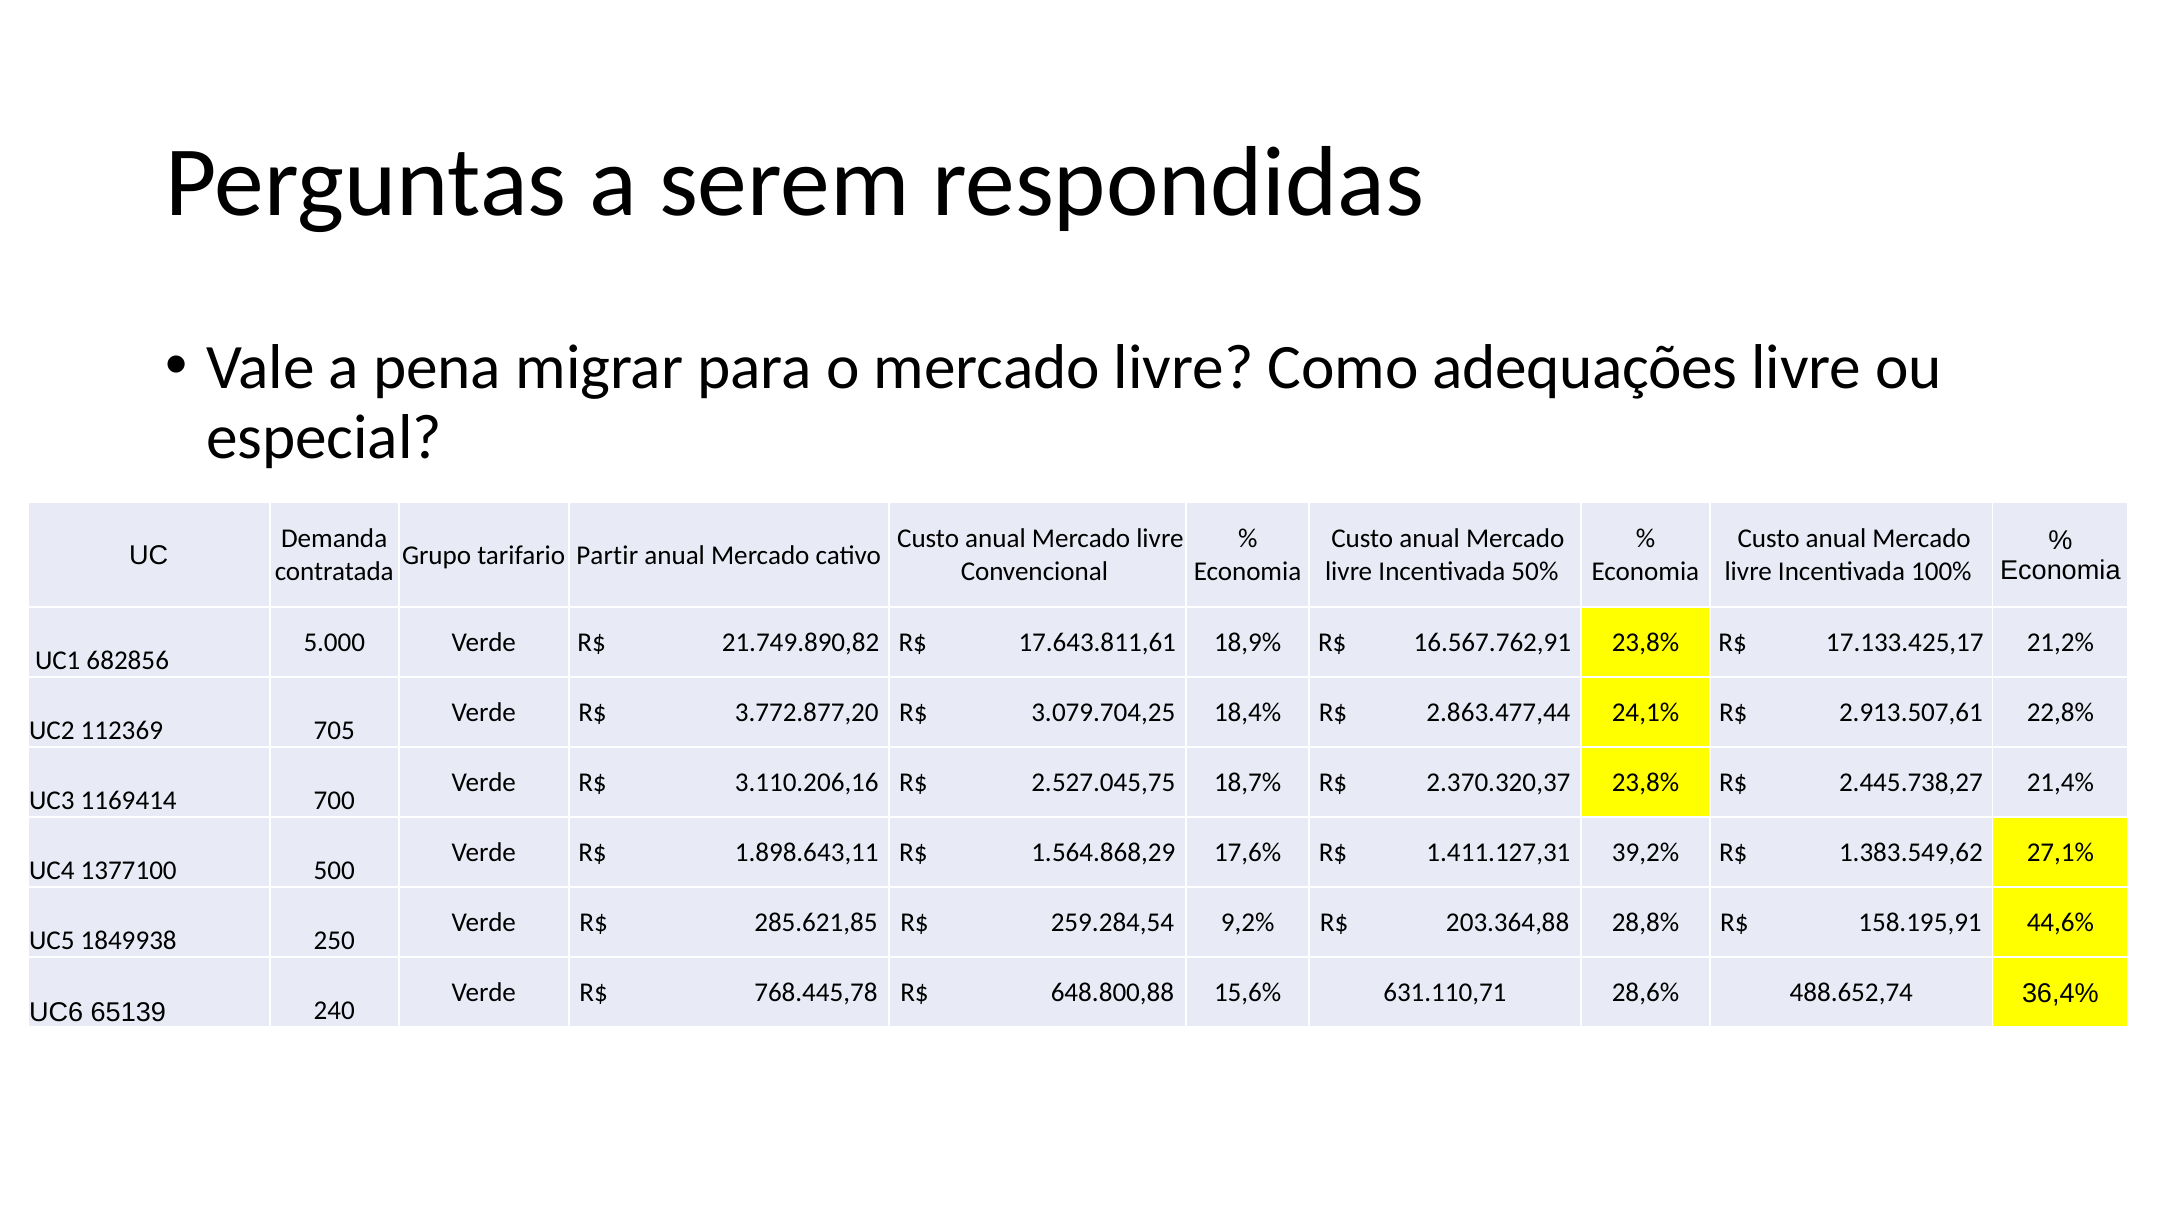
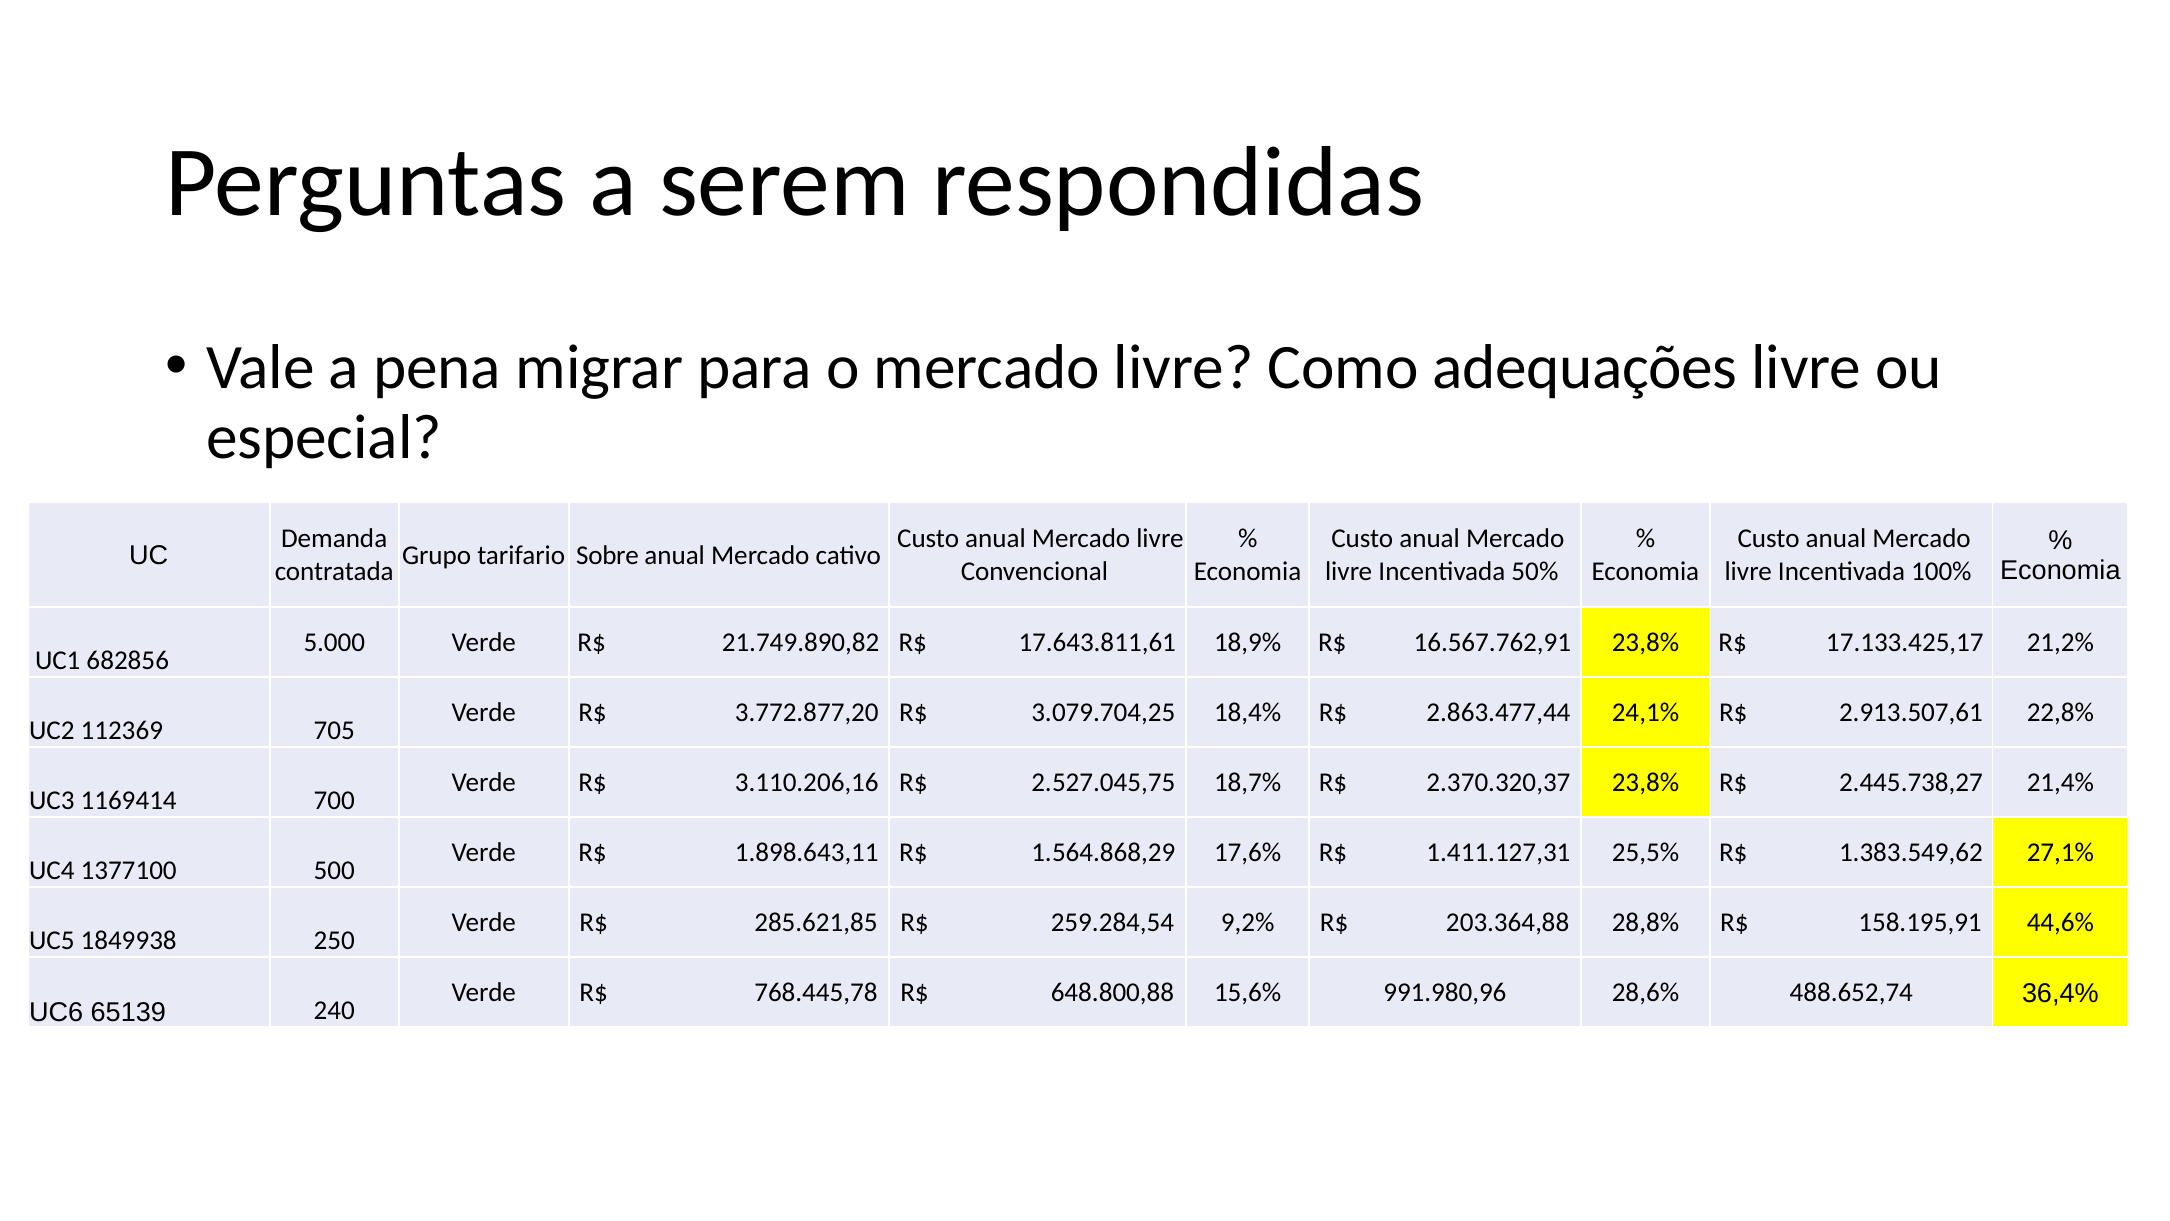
Partir: Partir -> Sobre
39,2%: 39,2% -> 25,5%
631.110,71: 631.110,71 -> 991.980,96
